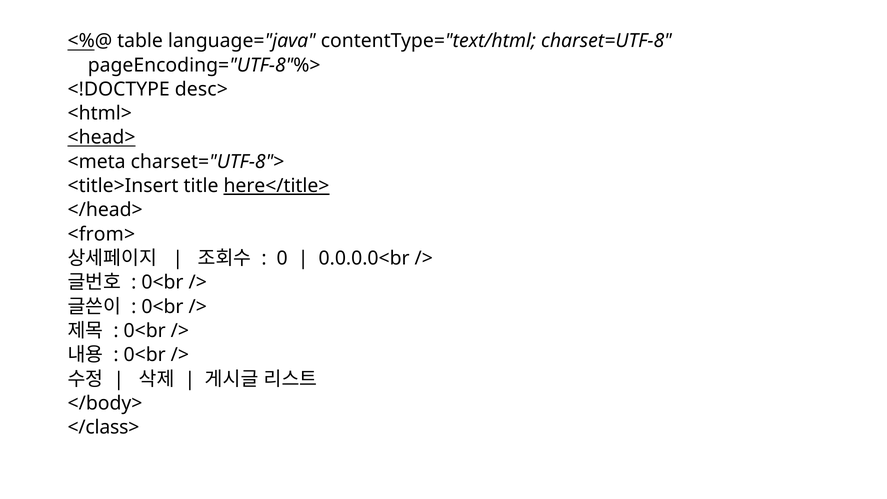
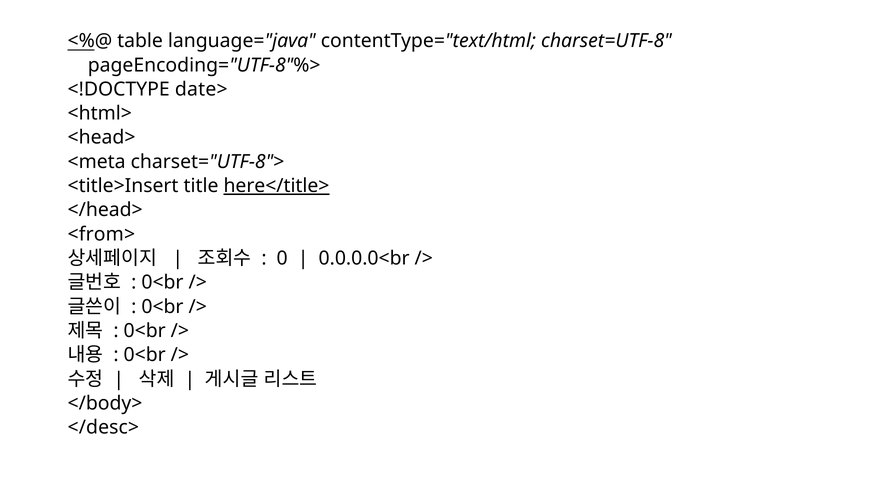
desc>: desc> -> date>
<head> underline: present -> none
</class>: </class> -> </desc>
